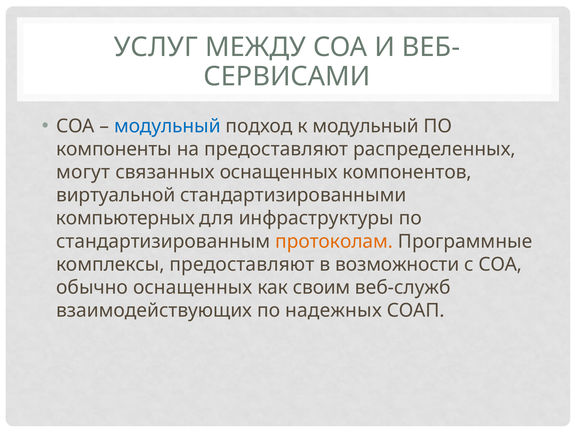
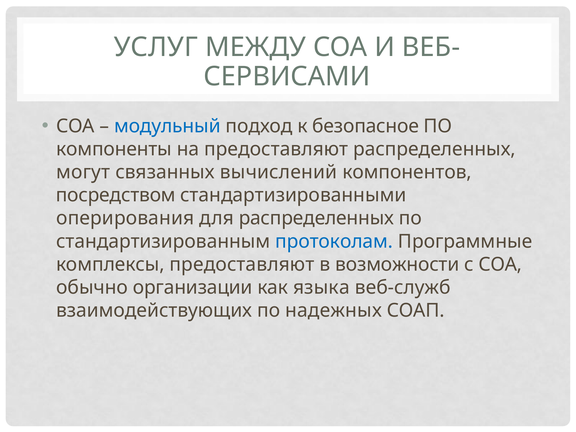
к модульный: модульный -> безопасное
связанных оснащенных: оснащенных -> вычислений
виртуальной: виртуальной -> посредством
компьютерных: компьютерных -> оперирования
для инфраструктуры: инфраструктуры -> распределенных
протоколам colour: orange -> blue
обычно оснащенных: оснащенных -> организации
своим: своим -> языка
